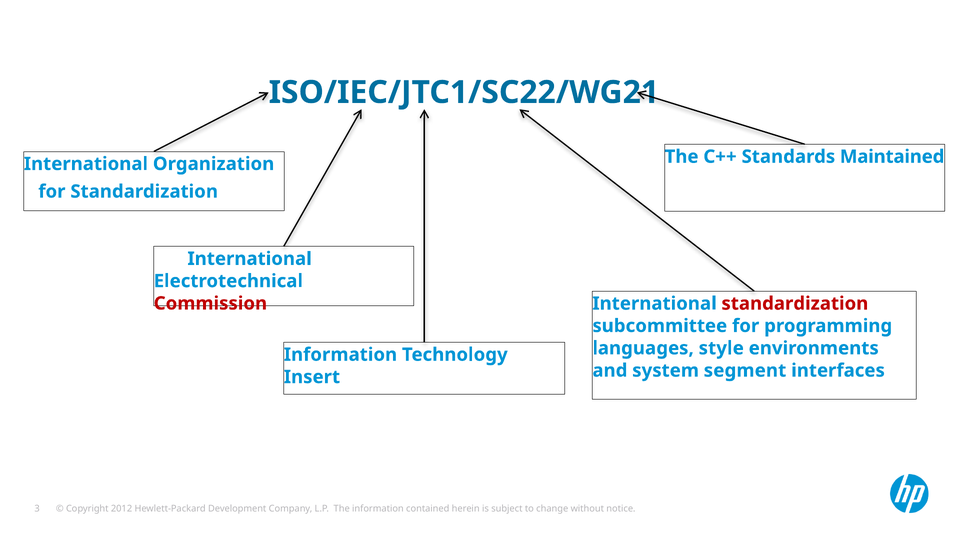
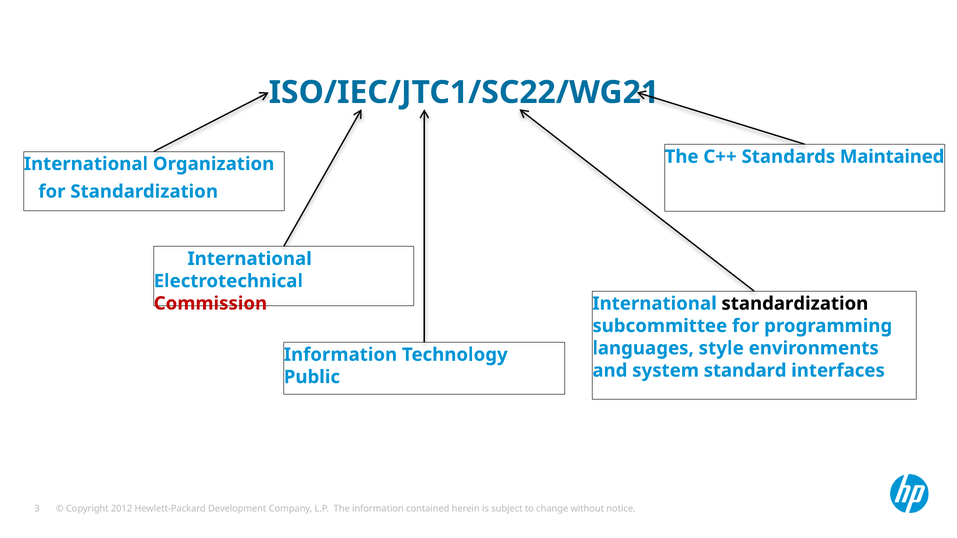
standardization at (795, 304) colour: red -> black
segment: segment -> standard
Insert: Insert -> Public
